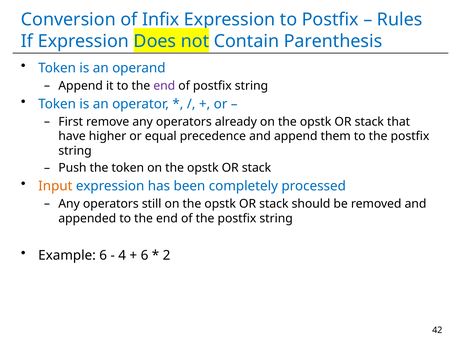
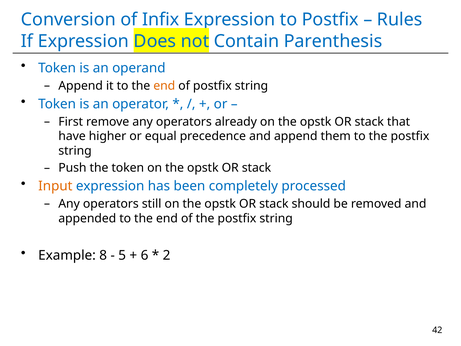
end at (164, 86) colour: purple -> orange
Example 6: 6 -> 8
4: 4 -> 5
